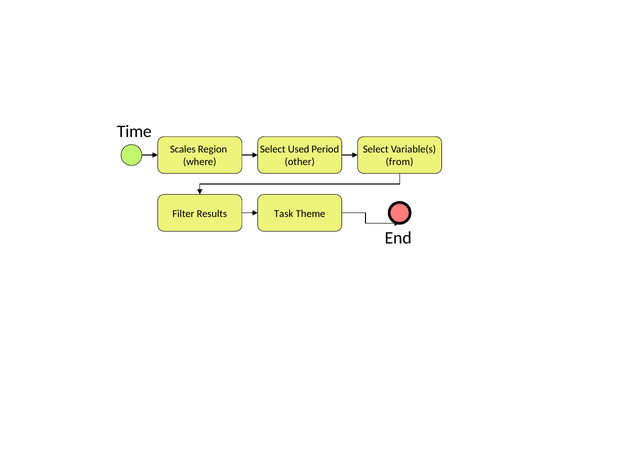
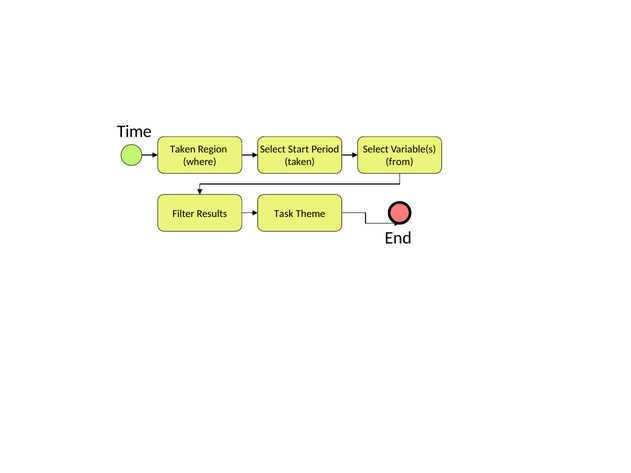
Scales at (183, 149): Scales -> Taken
Used: Used -> Start
other at (300, 162): other -> taken
